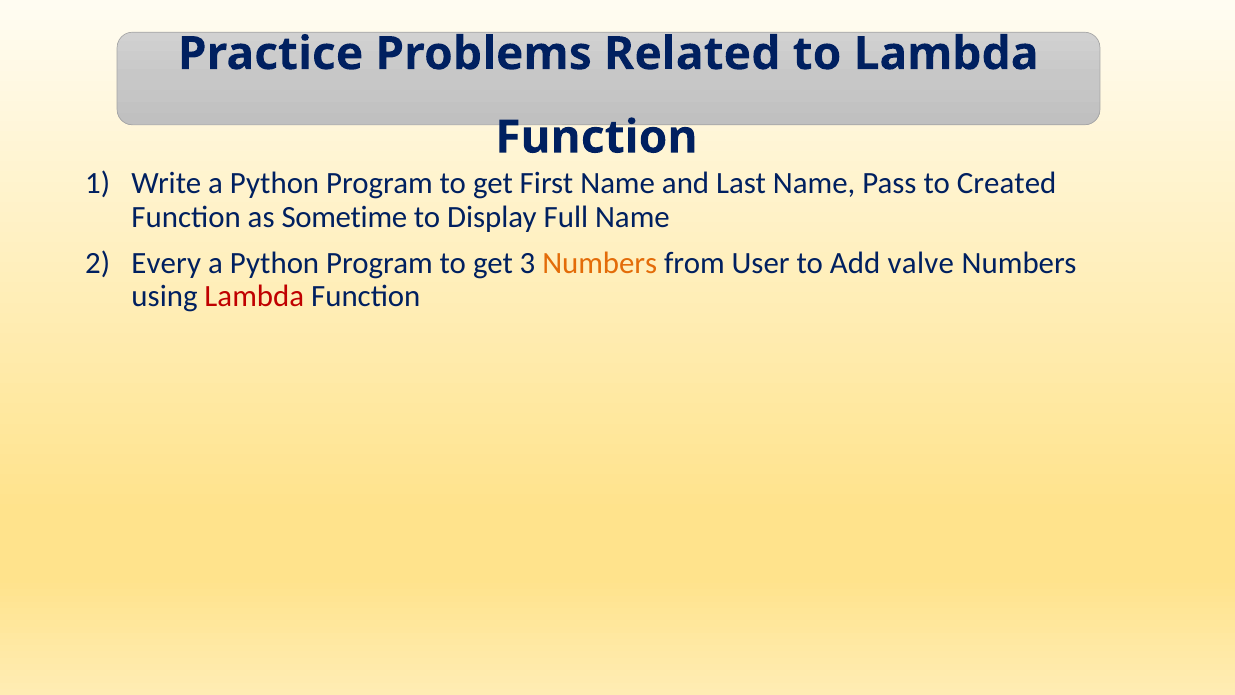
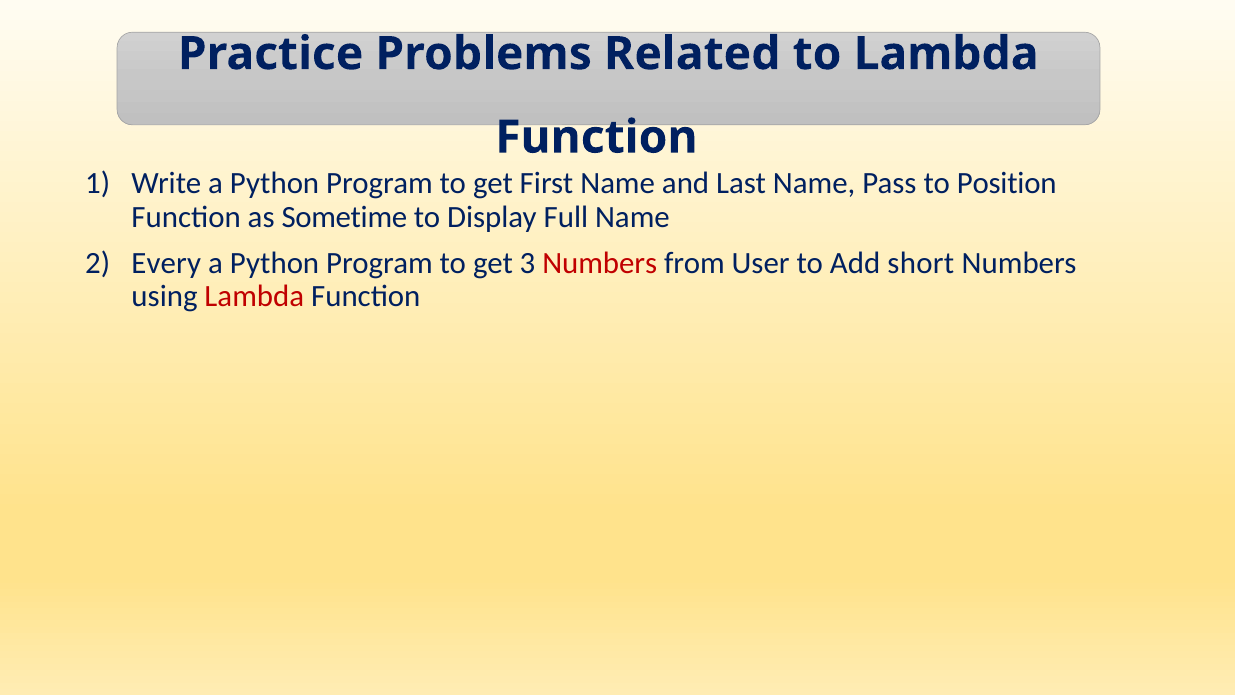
Created: Created -> Position
Numbers at (600, 263) colour: orange -> red
valve: valve -> short
